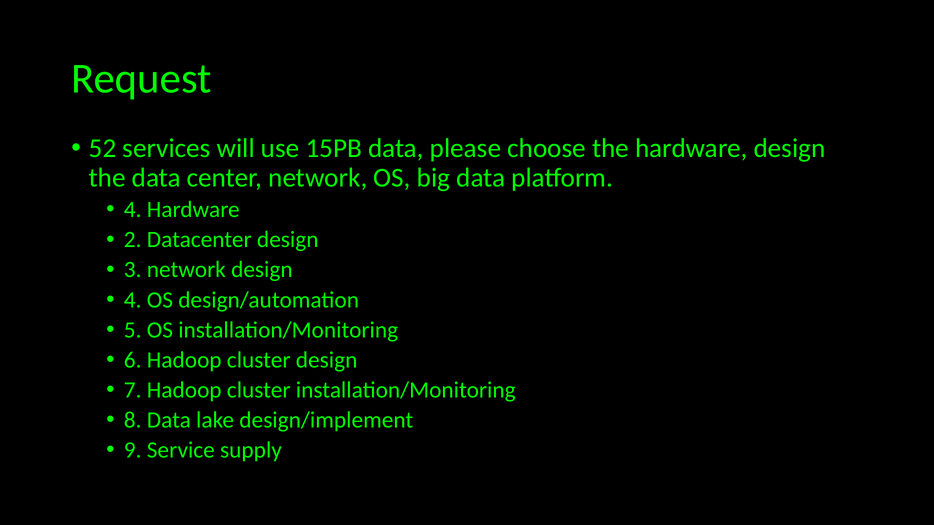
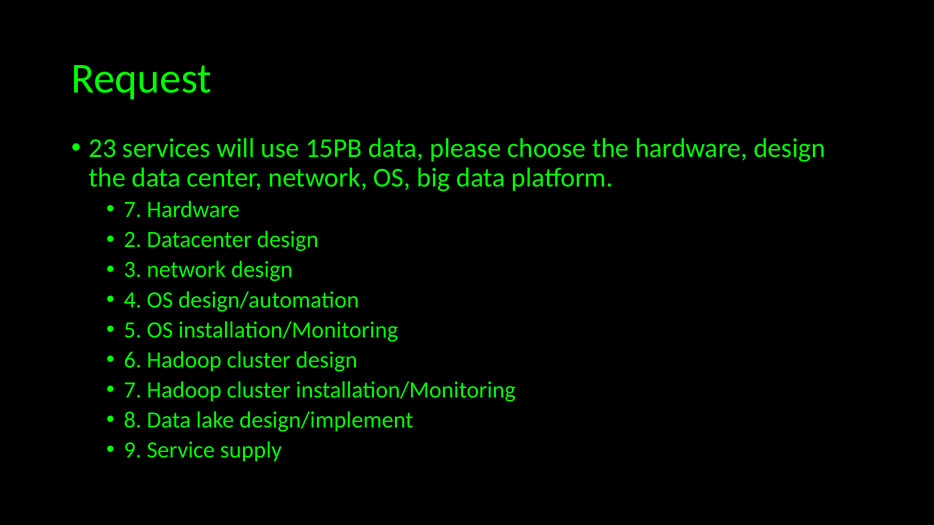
52: 52 -> 23
4 at (133, 210): 4 -> 7
